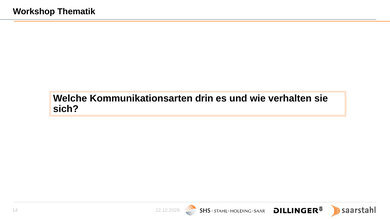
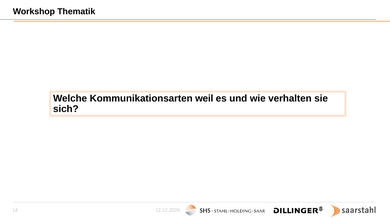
drin: drin -> weil
